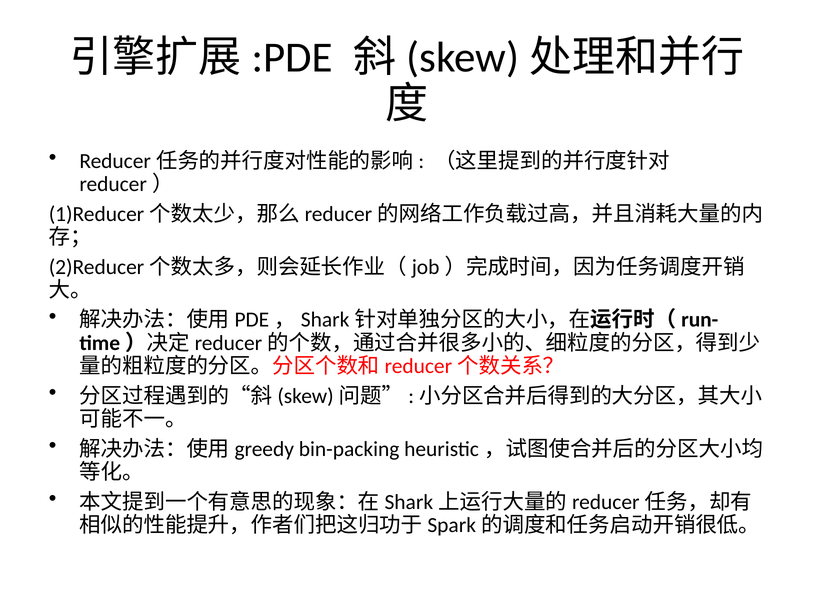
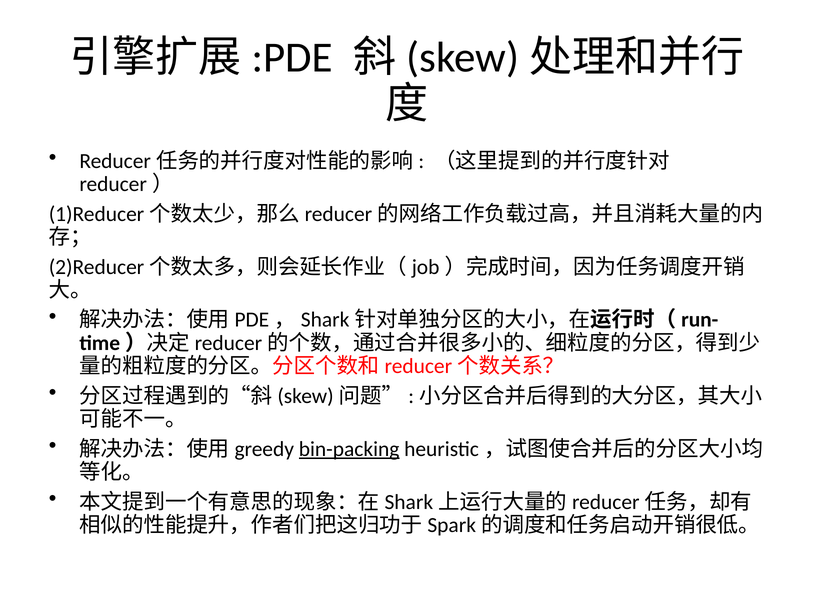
bin-packing underline: none -> present
